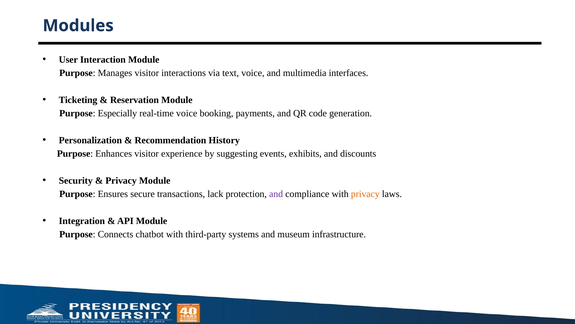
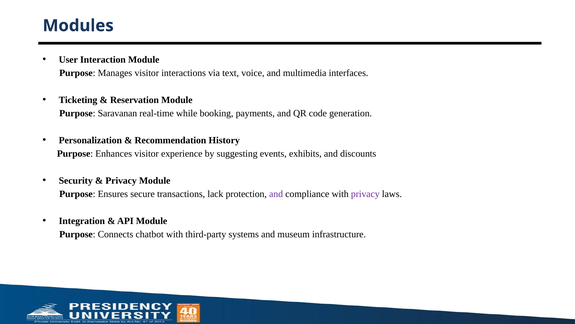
Especially: Especially -> Saravanan
real-time voice: voice -> while
privacy at (365, 194) colour: orange -> purple
